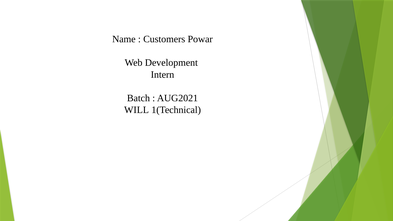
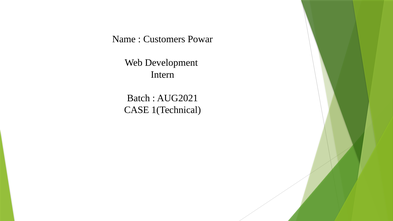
WILL: WILL -> CASE
